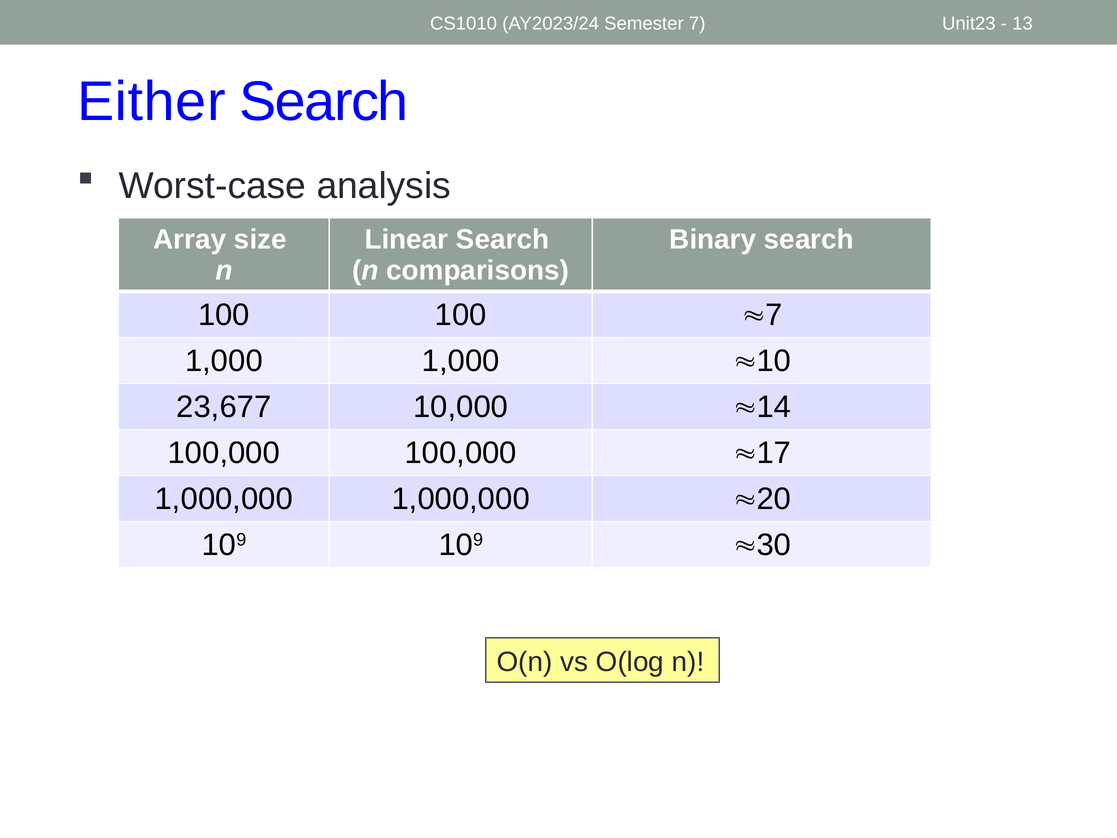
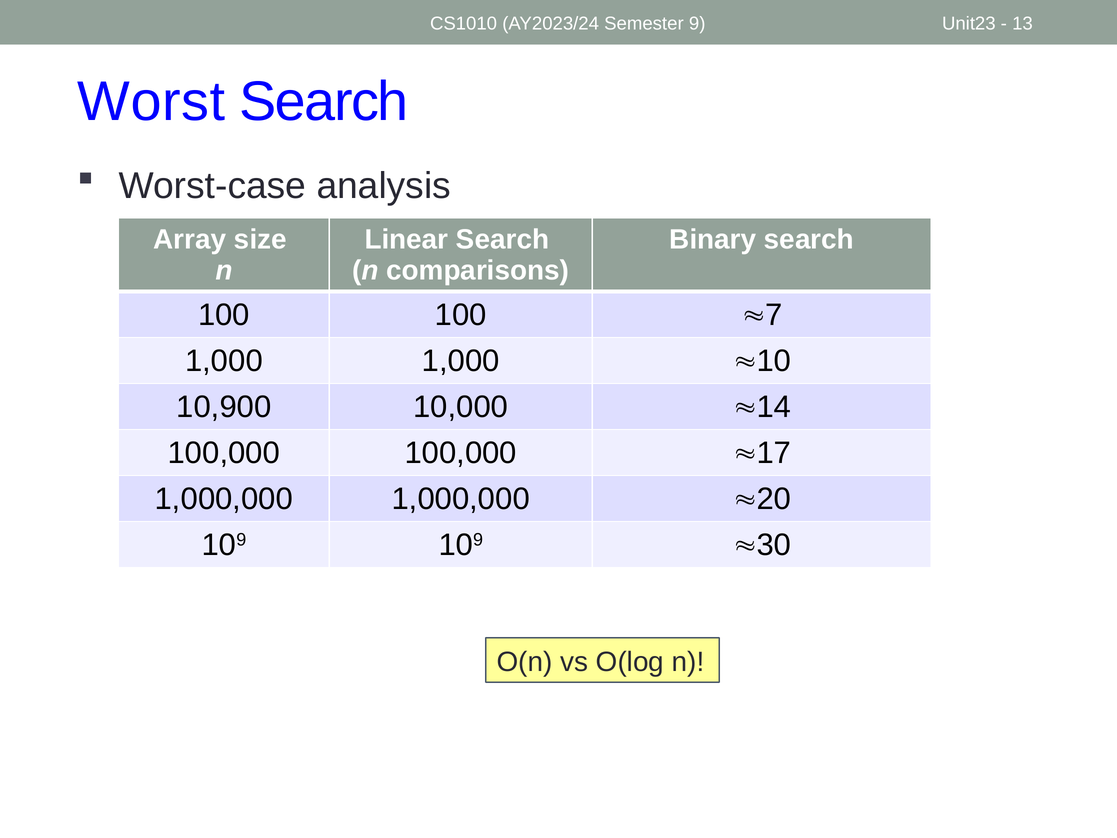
Semester 7: 7 -> 9
Either: Either -> Worst
23,677: 23,677 -> 10,900
